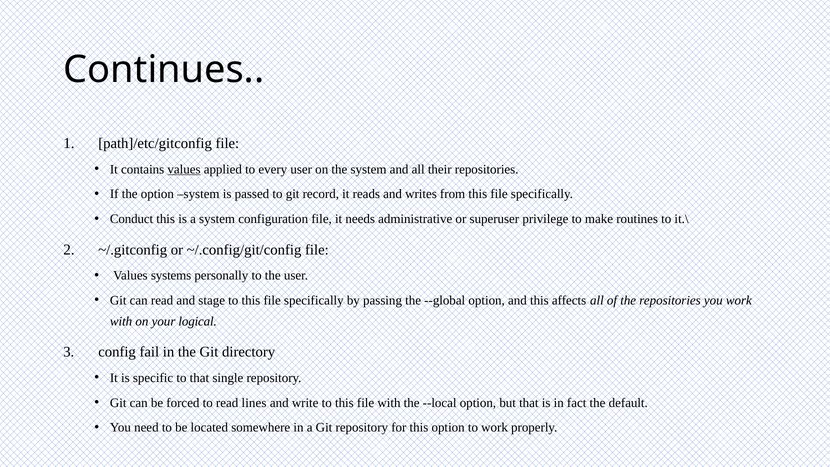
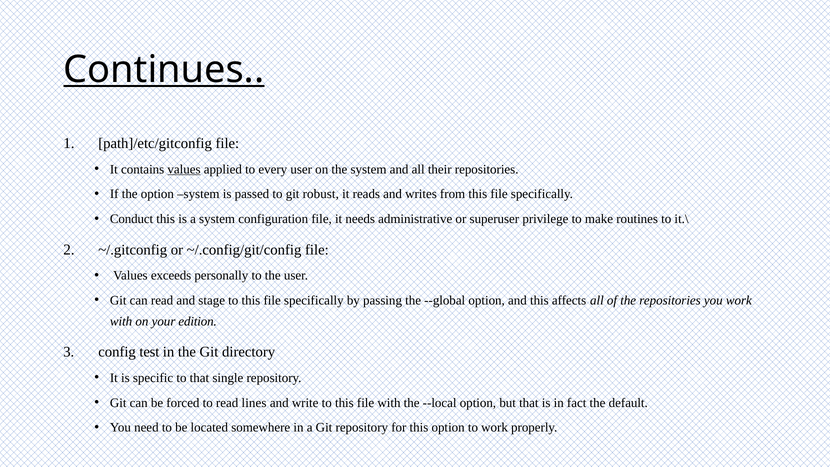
Continues underline: none -> present
record: record -> robust
systems: systems -> exceeds
logical: logical -> edition
fail: fail -> test
